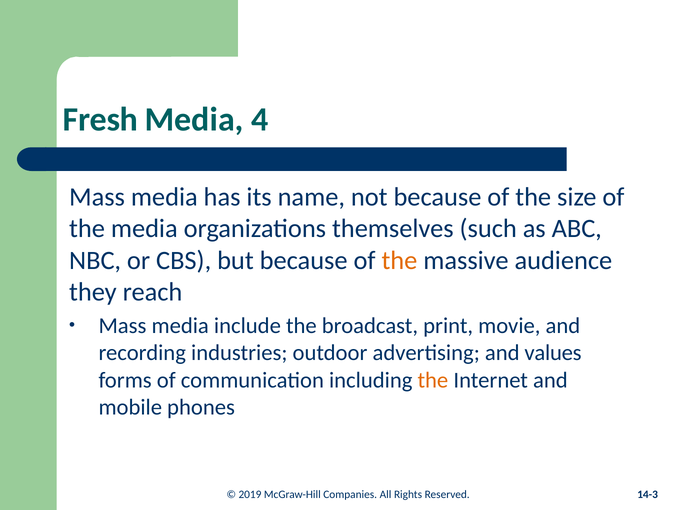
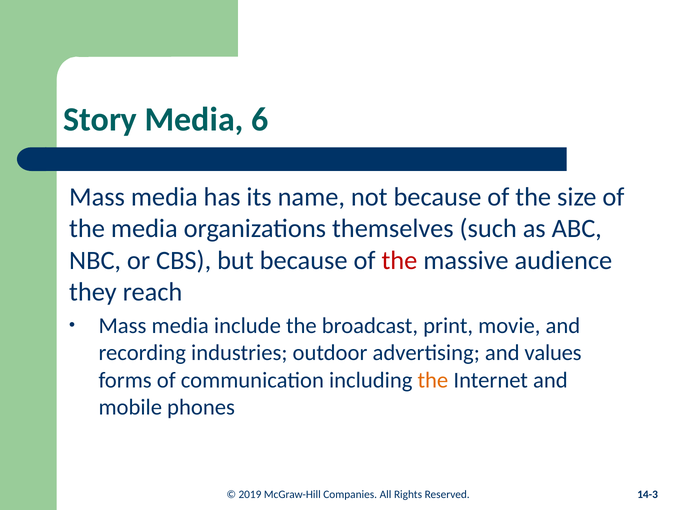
Fresh: Fresh -> Story
4: 4 -> 6
the at (399, 260) colour: orange -> red
